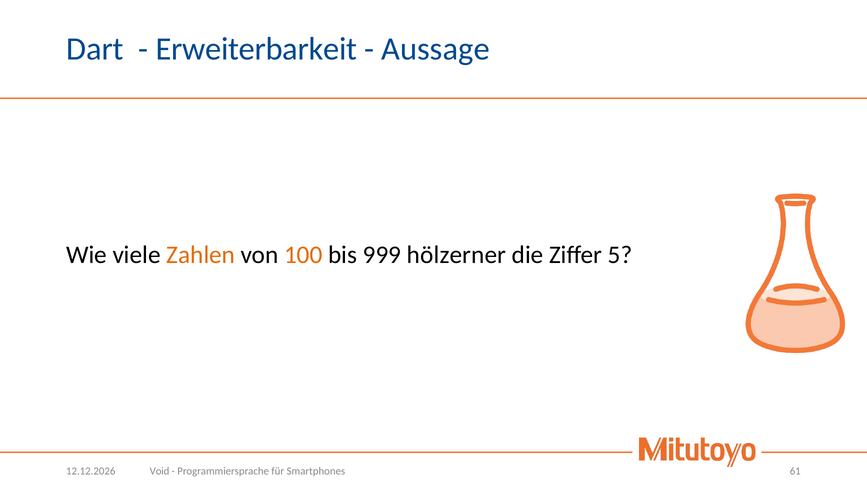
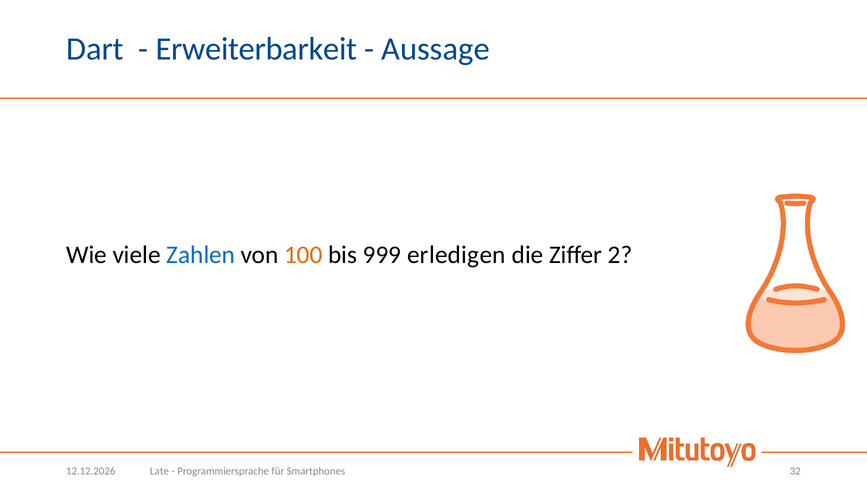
Zahlen colour: orange -> blue
hölzerner: hölzerner -> erledigen
5: 5 -> 2
Void: Void -> Late
61: 61 -> 32
